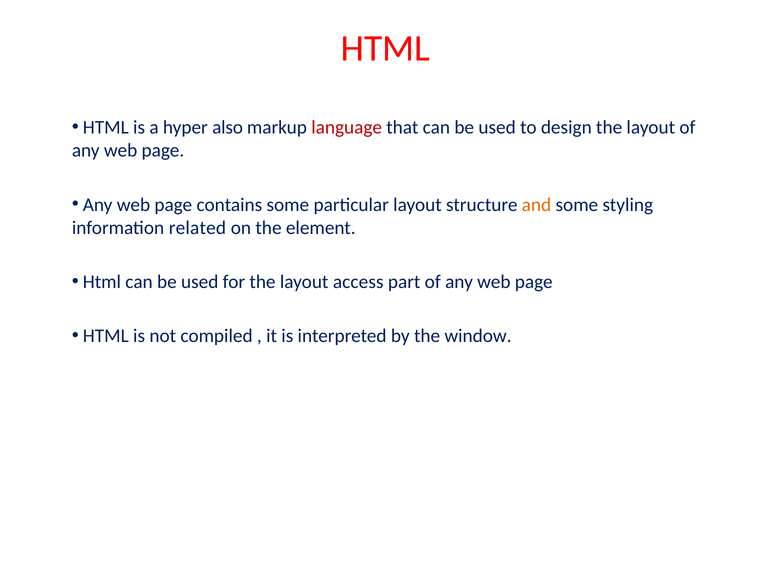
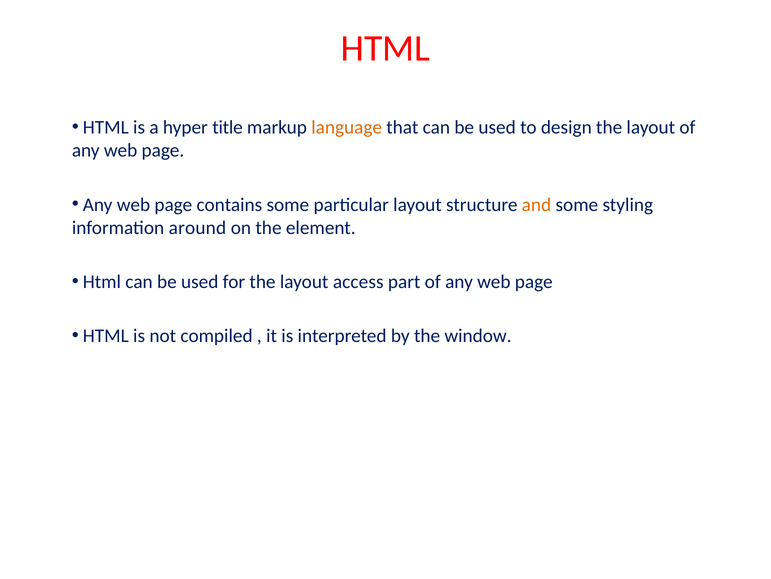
also: also -> title
language colour: red -> orange
related: related -> around
